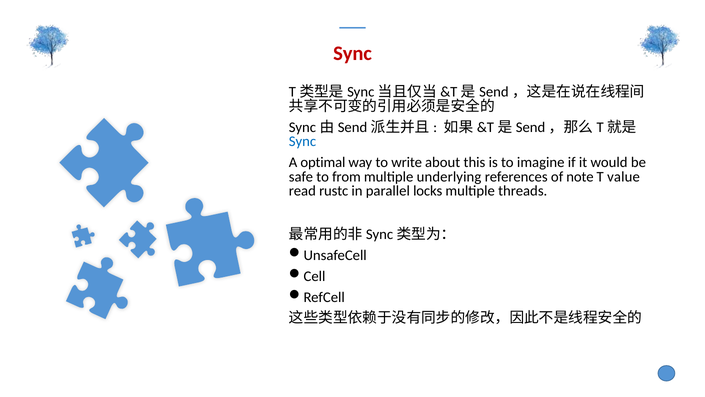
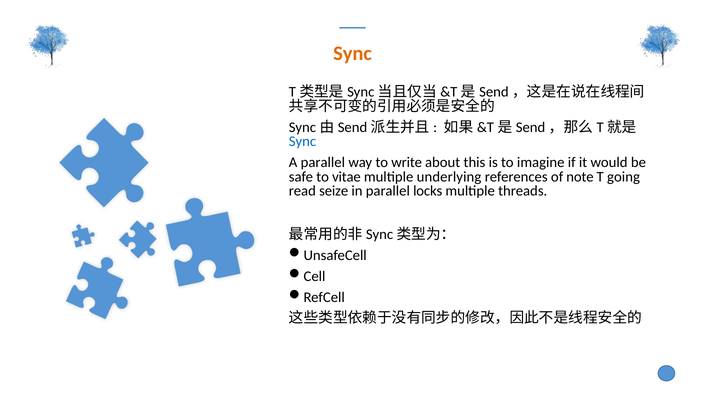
Sync at (353, 53) colour: red -> orange
A optimal: optimal -> parallel
from: from -> vitae
value: value -> going
rustc: rustc -> seize
